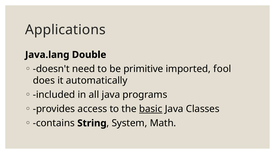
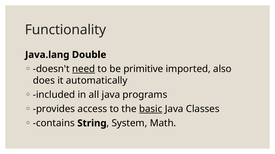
Applications: Applications -> Functionality
need underline: none -> present
fool: fool -> also
